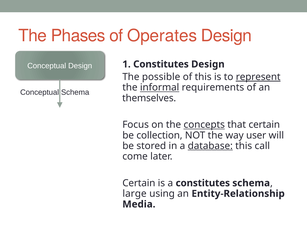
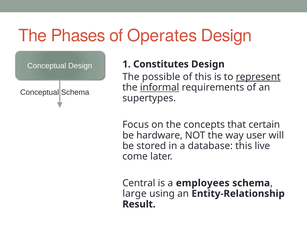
themselves: themselves -> supertypes
concepts underline: present -> none
collection: collection -> hardware
database underline: present -> none
call: call -> live
Certain at (139, 183): Certain -> Central
a constitutes: constitutes -> employees
Media: Media -> Result
